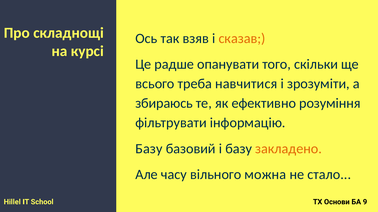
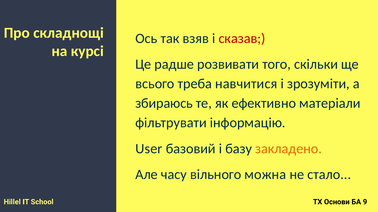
сказав colour: orange -> red
опанувати: опанувати -> розвивати
розуміння: розуміння -> матеріали
Базу at (149, 149): Базу -> User
